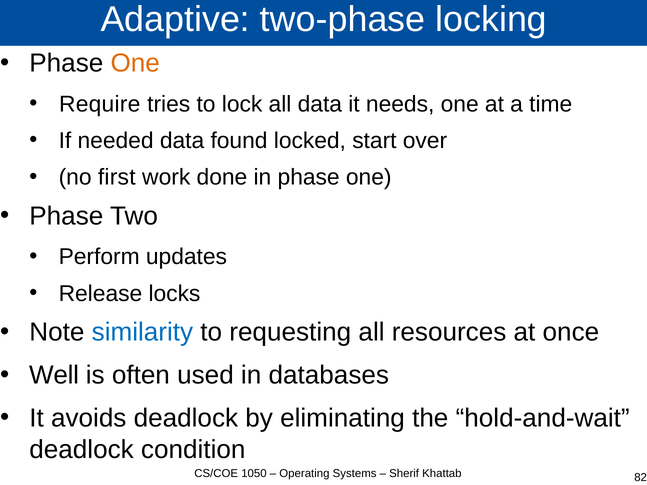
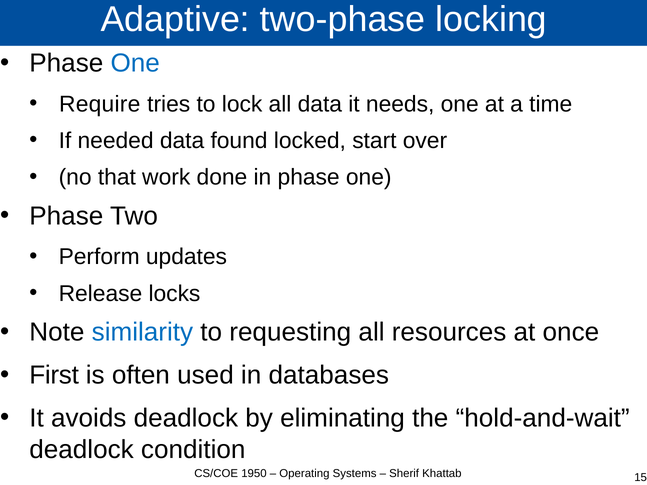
One at (135, 63) colour: orange -> blue
first: first -> that
Well: Well -> First
1050: 1050 -> 1950
82: 82 -> 15
